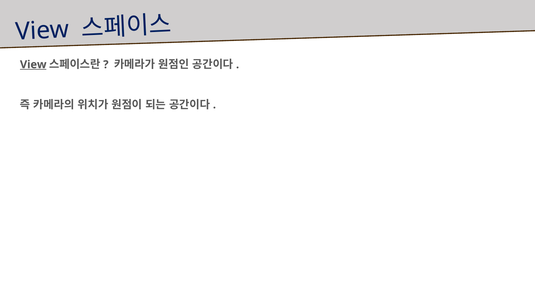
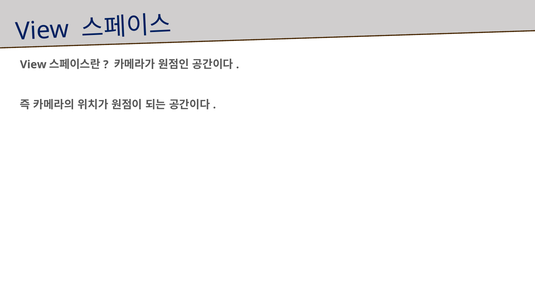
View at (33, 65) underline: present -> none
